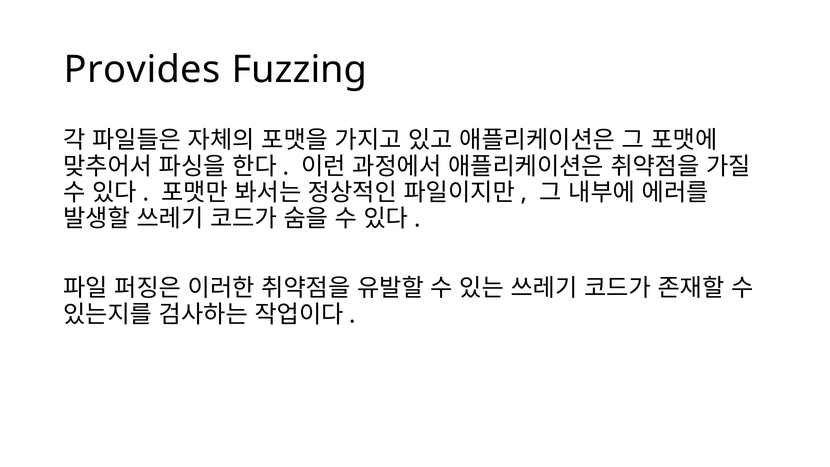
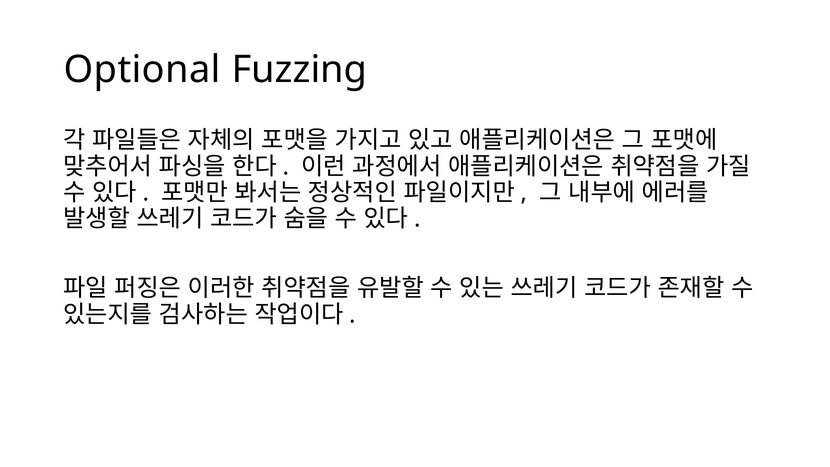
Provides: Provides -> Optional
